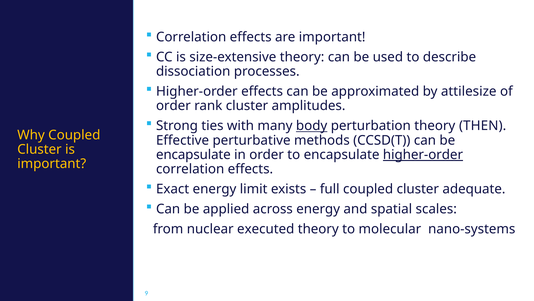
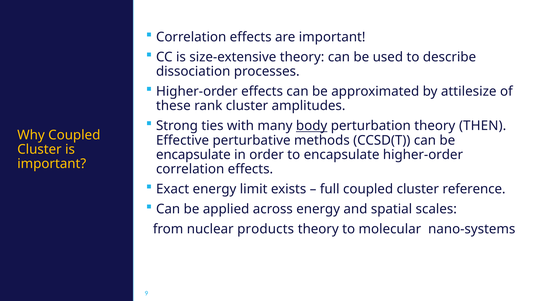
order at (173, 106): order -> these
higher-order at (423, 154) underline: present -> none
adequate: adequate -> reference
executed: executed -> products
